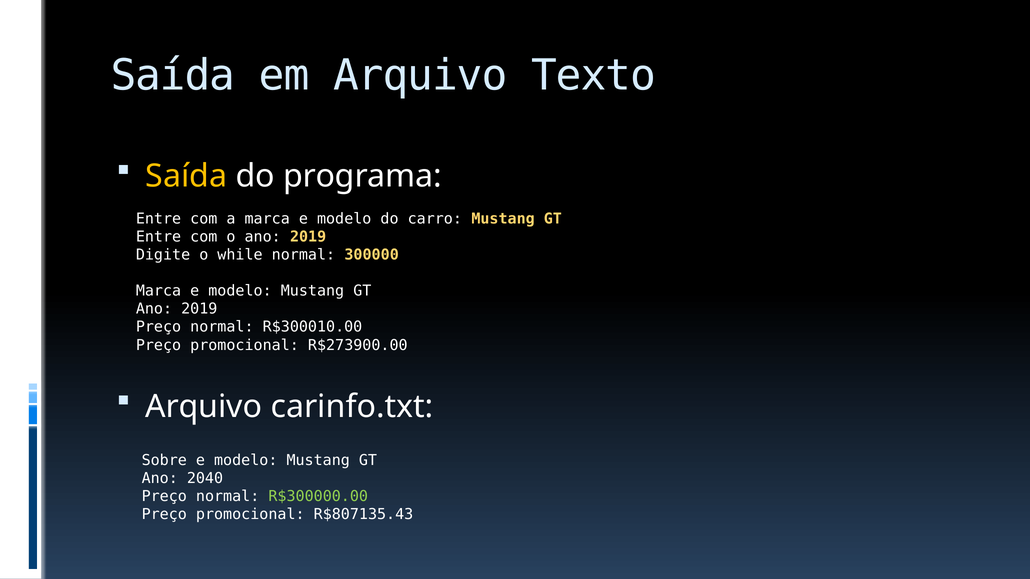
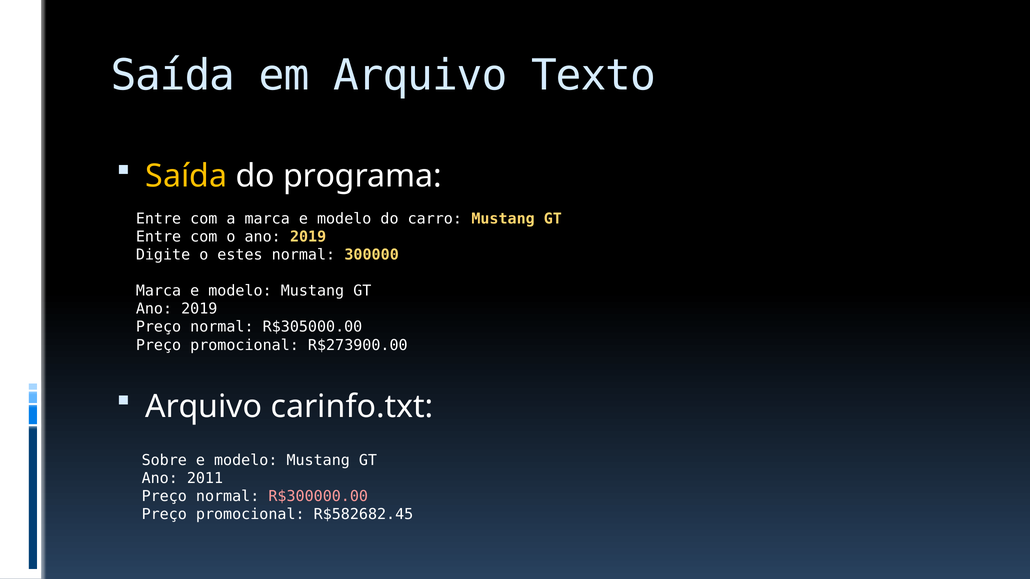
while: while -> estes
R$300010.00: R$300010.00 -> R$305000.00
2040: 2040 -> 2011
R$300000.00 colour: light green -> pink
R$807135.43: R$807135.43 -> R$582682.45
